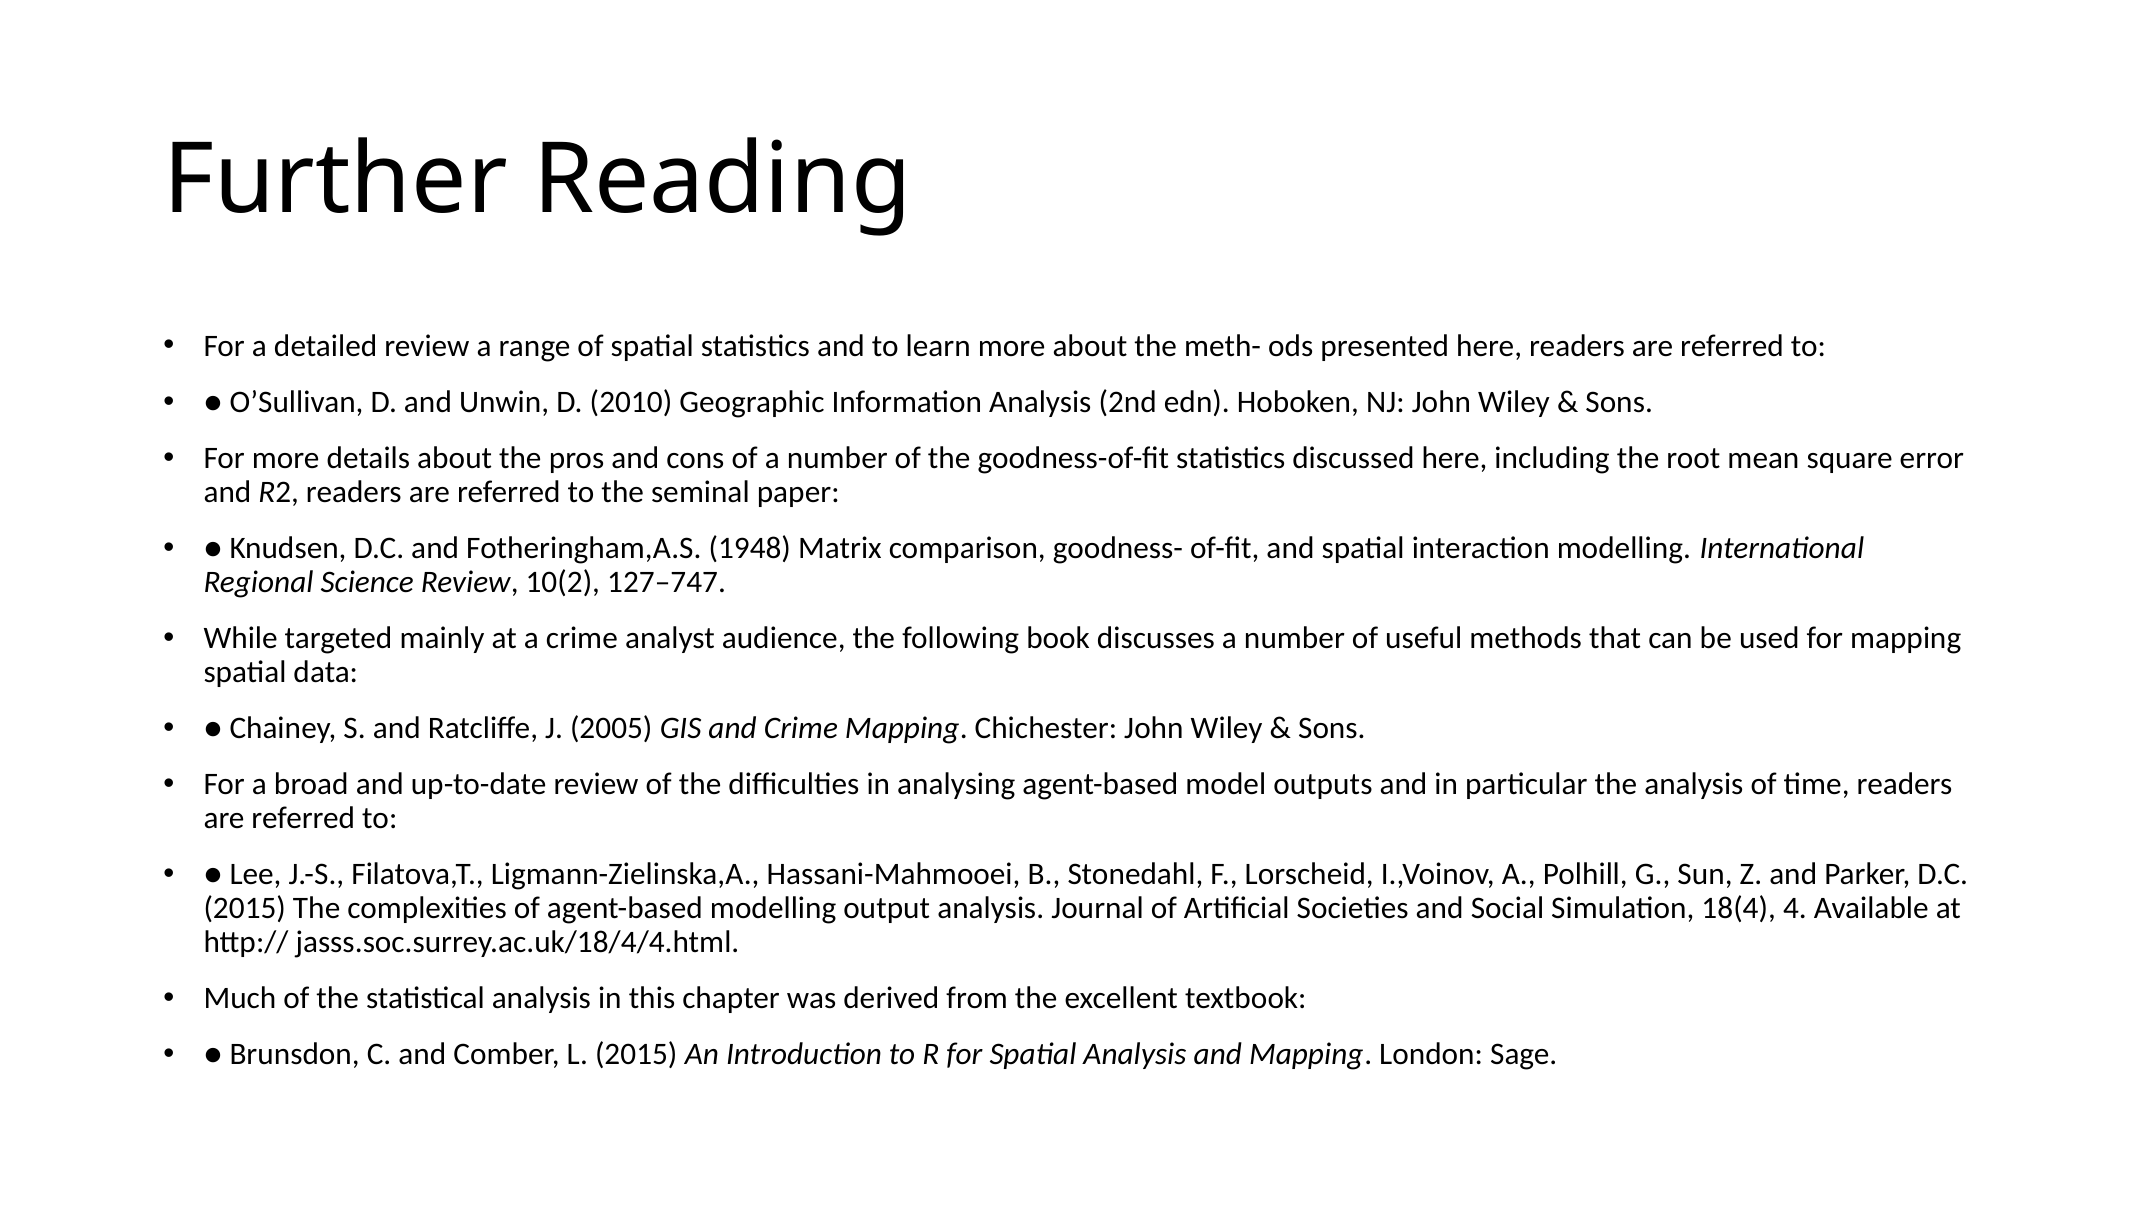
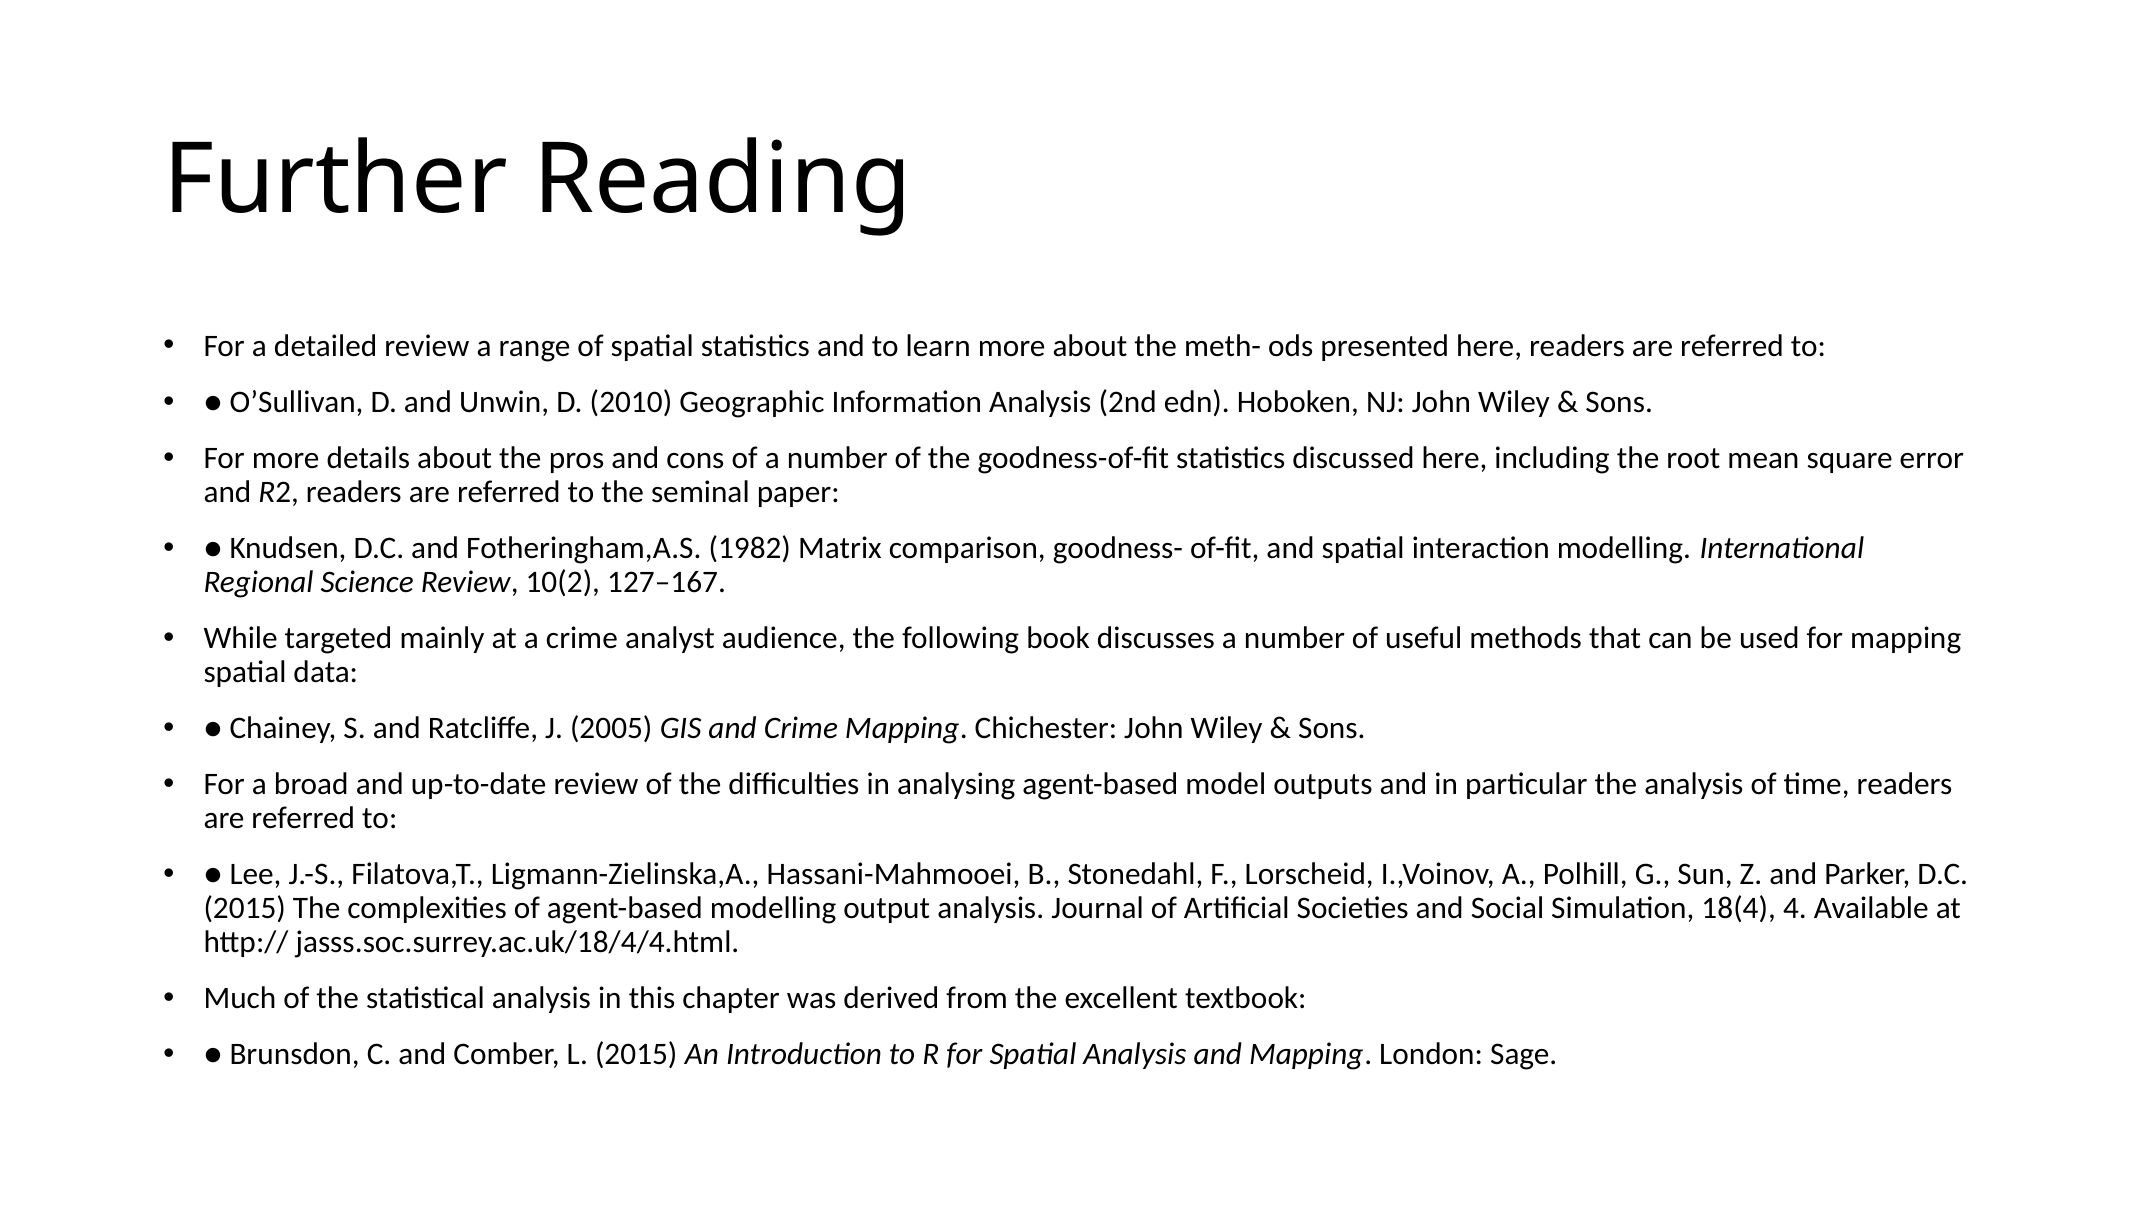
1948: 1948 -> 1982
127–747: 127–747 -> 127–167
